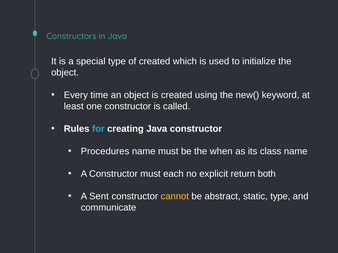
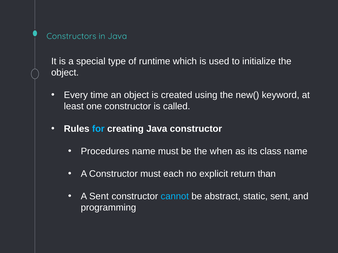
of created: created -> runtime
both: both -> than
cannot colour: yellow -> light blue
static type: type -> sent
communicate: communicate -> programming
